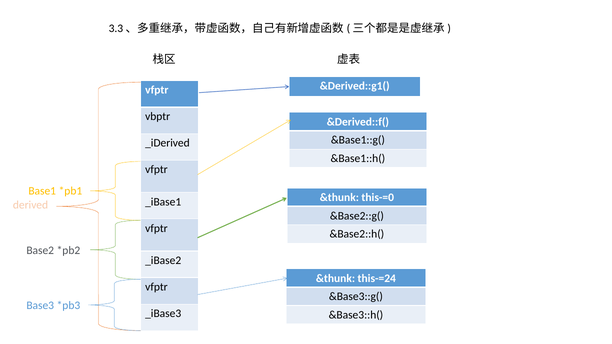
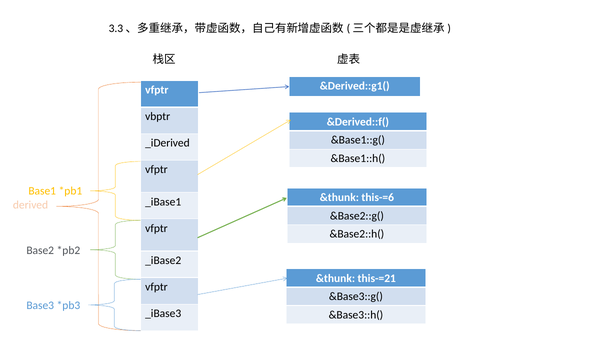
this-=0: this-=0 -> this-=6
this-=24: this-=24 -> this-=21
